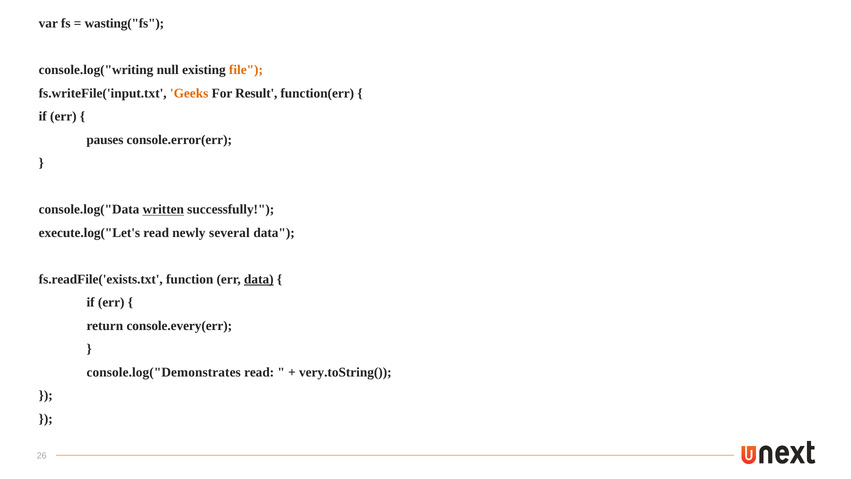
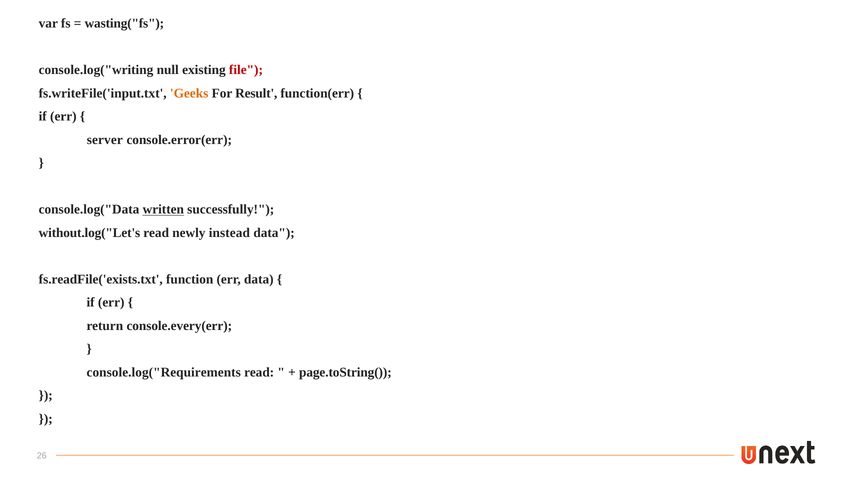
file colour: orange -> red
pauses: pauses -> server
execute.log("Let's: execute.log("Let's -> without.log("Let's
several: several -> instead
data at (259, 279) underline: present -> none
console.log("Demonstrates: console.log("Demonstrates -> console.log("Requirements
very.toString(: very.toString( -> page.toString(
